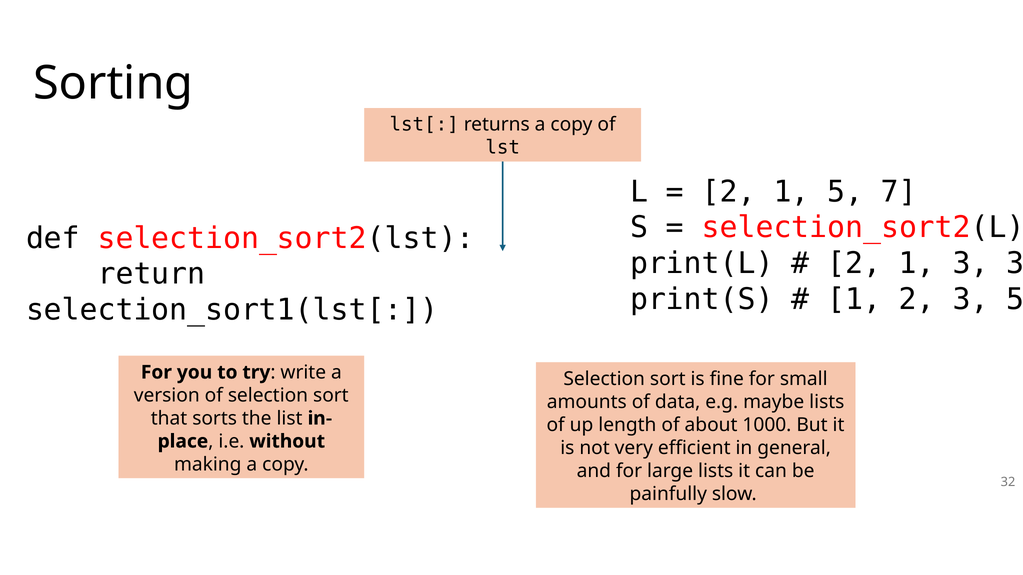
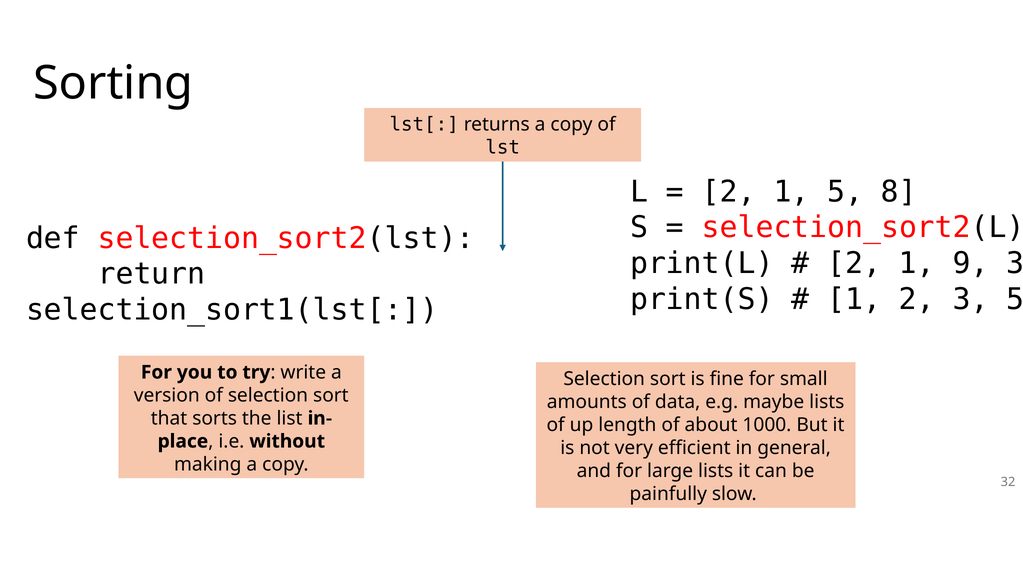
7: 7 -> 8
1 3: 3 -> 9
